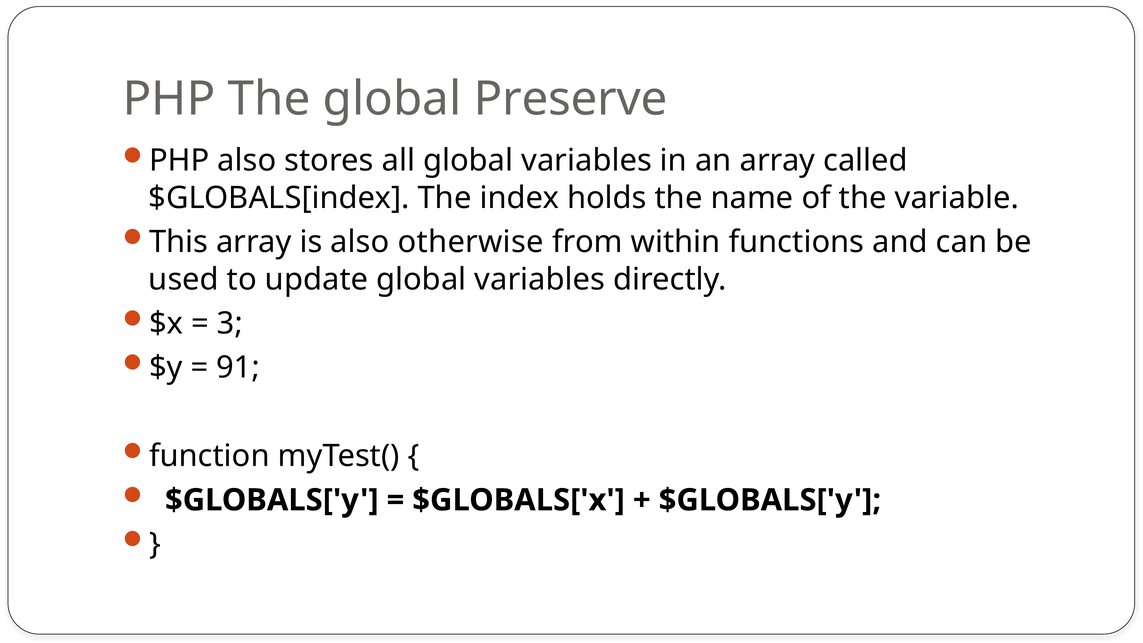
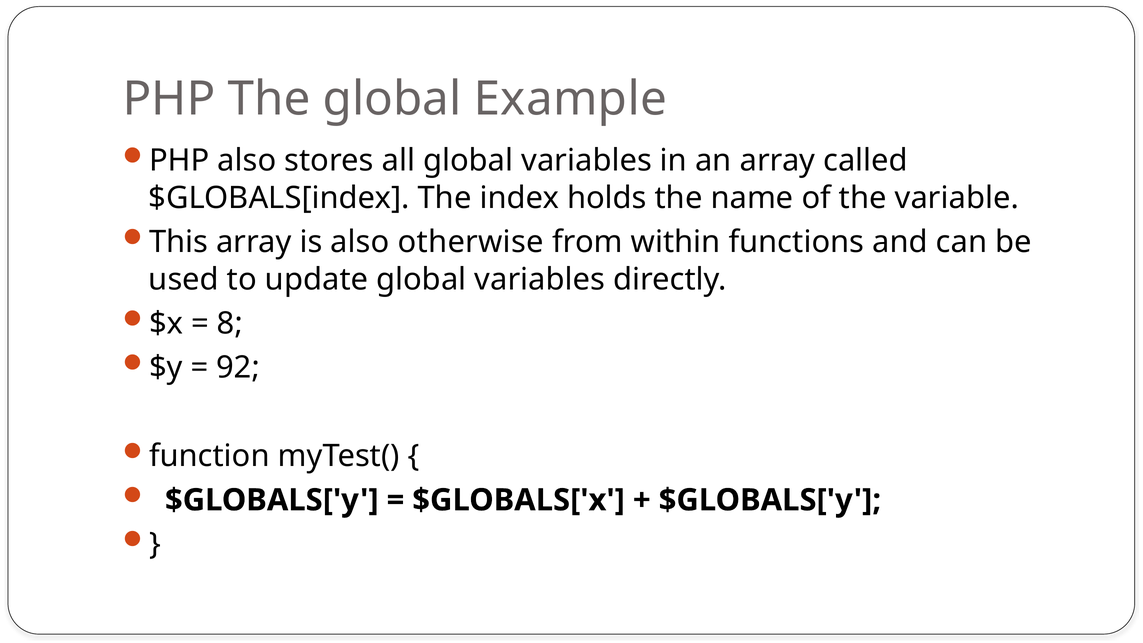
Preserve: Preserve -> Example
3: 3 -> 8
91: 91 -> 92
